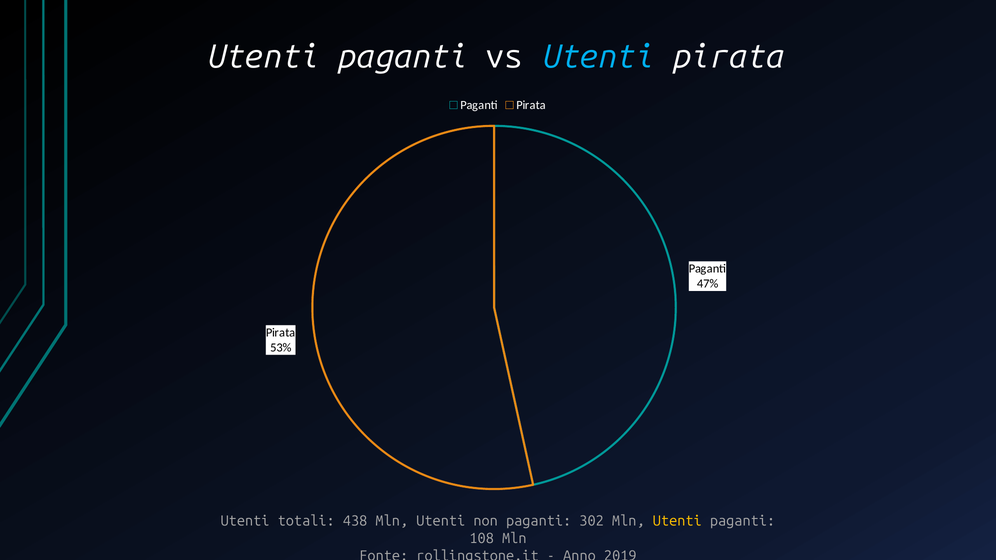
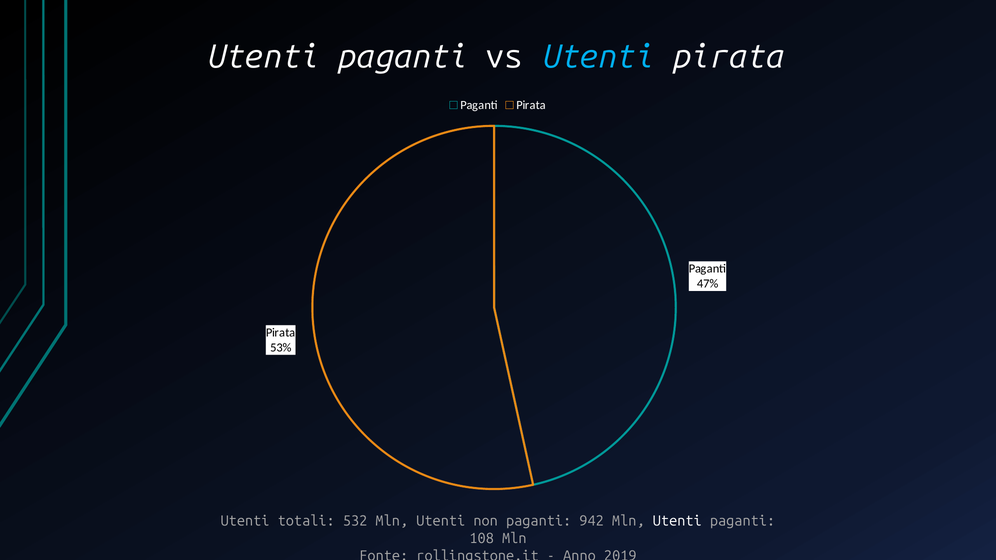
438: 438 -> 532
302: 302 -> 942
Utenti at (677, 522) colour: yellow -> white
